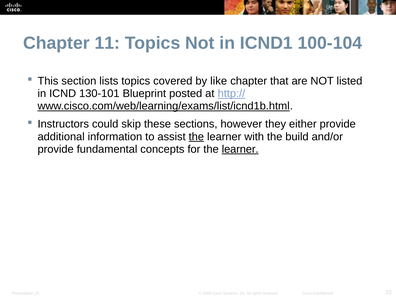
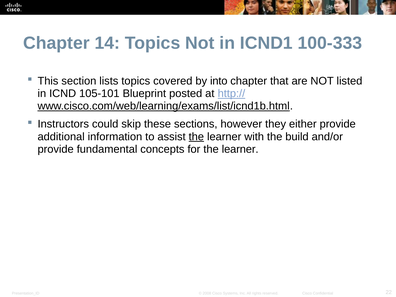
11: 11 -> 14
100-104: 100-104 -> 100-333
like: like -> into
130-101: 130-101 -> 105-101
learner at (240, 149) underline: present -> none
